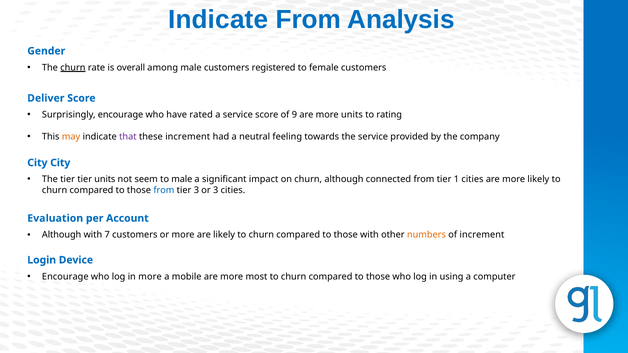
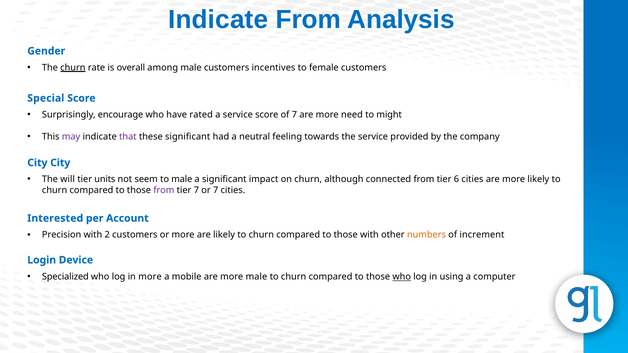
registered: registered -> incentives
Deliver: Deliver -> Special
of 9: 9 -> 7
more units: units -> need
rating: rating -> might
may colour: orange -> purple
these increment: increment -> significant
The tier: tier -> will
1: 1 -> 6
from at (164, 191) colour: blue -> purple
tier 3: 3 -> 7
or 3: 3 -> 7
Evaluation: Evaluation -> Interested
Although at (62, 235): Although -> Precision
7: 7 -> 2
Encourage at (65, 277): Encourage -> Specialized
more most: most -> male
who at (402, 277) underline: none -> present
